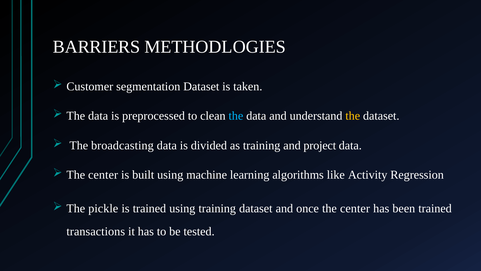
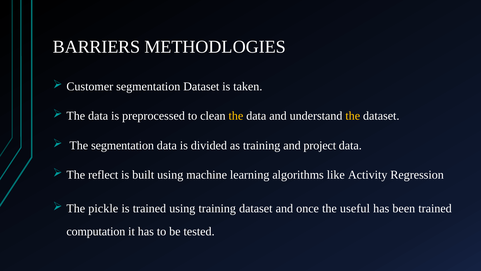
the at (236, 116) colour: light blue -> yellow
The broadcasting: broadcasting -> segmentation
center at (103, 175): center -> reflect
once the center: center -> useful
transactions: transactions -> computation
